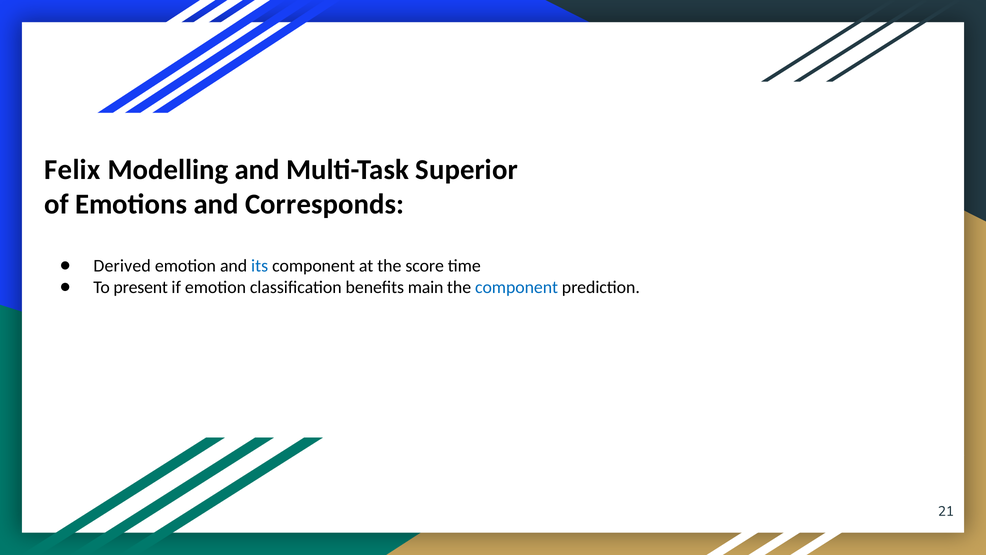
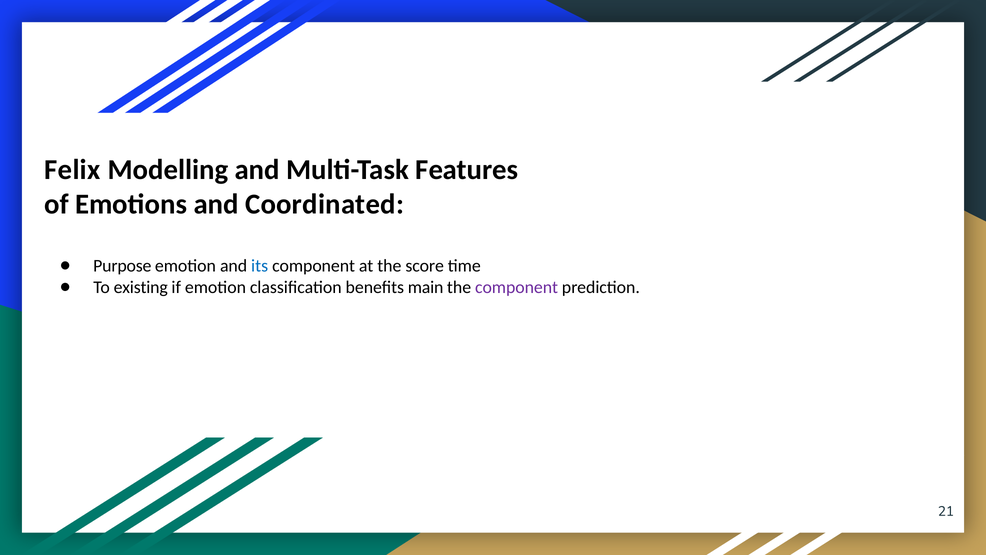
Superior: Superior -> Features
Corresponds: Corresponds -> Coordinated
Derived: Derived -> Purpose
present: present -> existing
component at (517, 287) colour: blue -> purple
